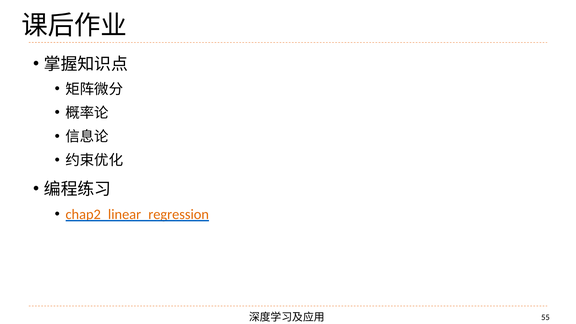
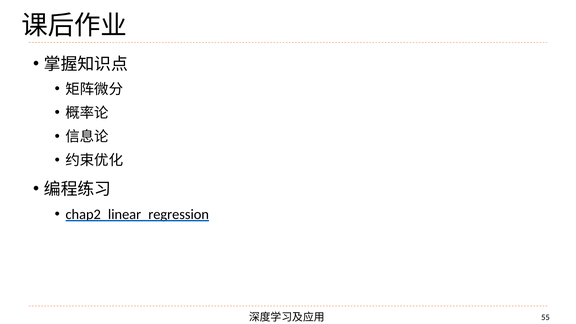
chap2_linear_regression colour: orange -> black
